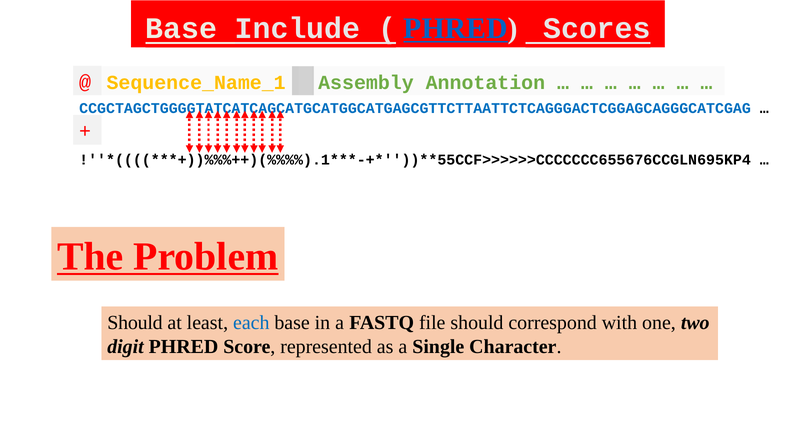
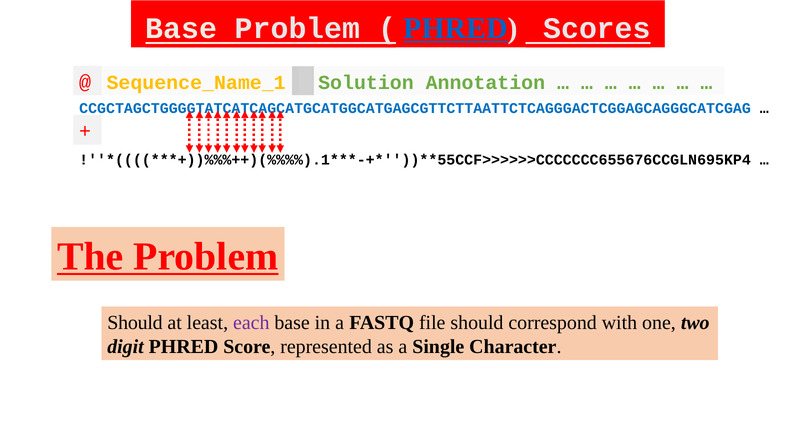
Base Include: Include -> Problem
Assembly: Assembly -> Solution
each colour: blue -> purple
